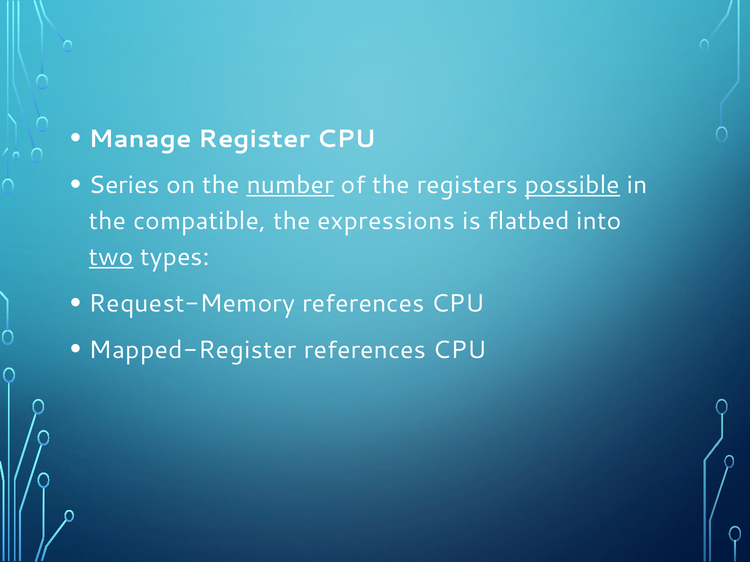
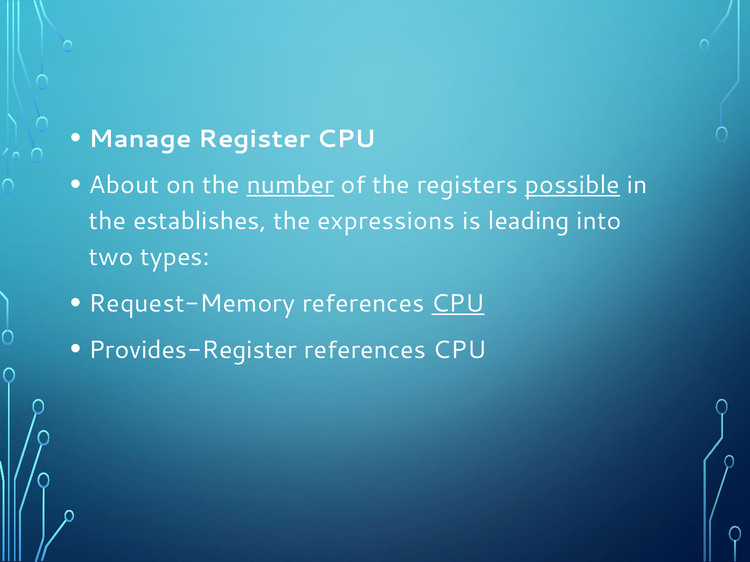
Series: Series -> About
compatible: compatible -> establishes
flatbed: flatbed -> leading
two underline: present -> none
CPU at (458, 304) underline: none -> present
Mapped-Register: Mapped-Register -> Provides-Register
